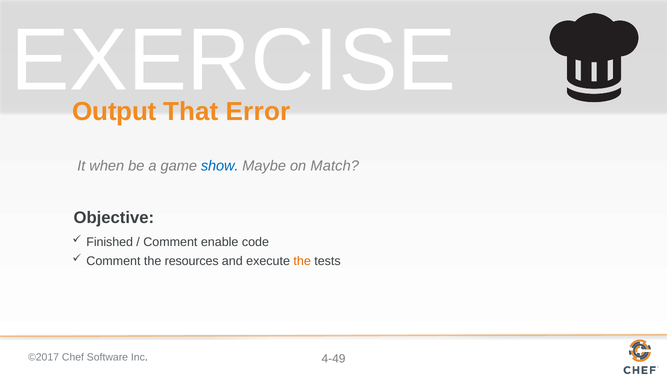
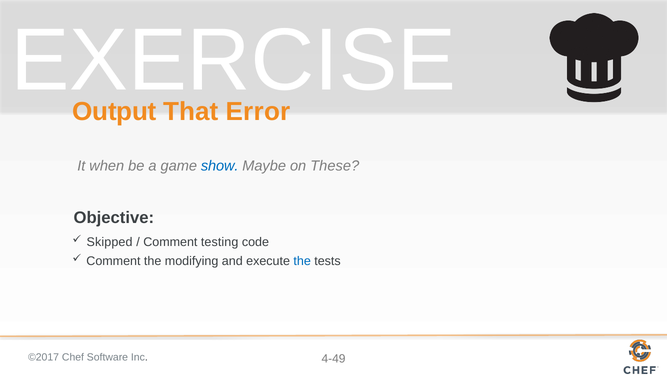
Match: Match -> These
Finished: Finished -> Skipped
enable: enable -> testing
resources: resources -> modifying
the at (302, 261) colour: orange -> blue
